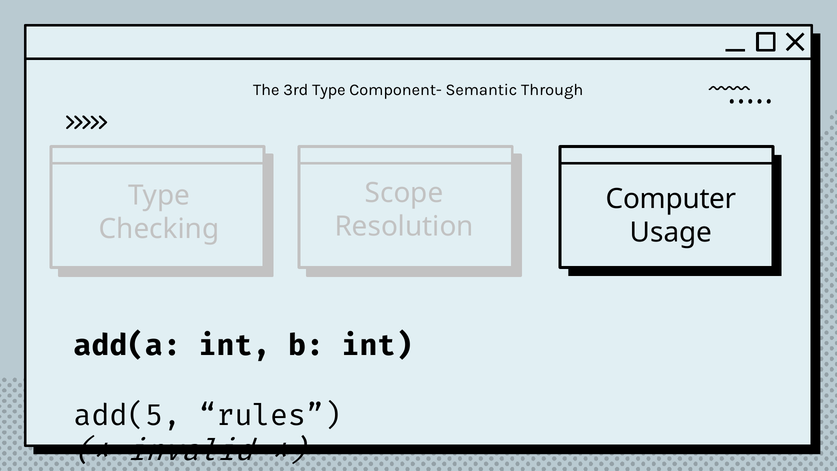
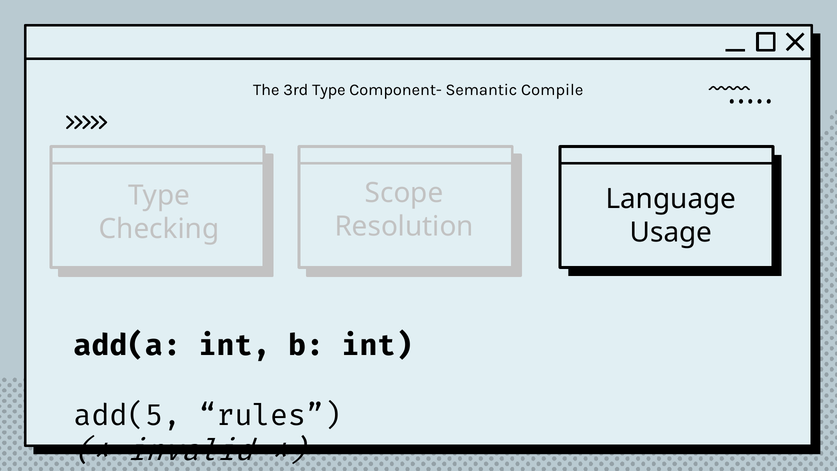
Through: Through -> Compile
Computer: Computer -> Language
